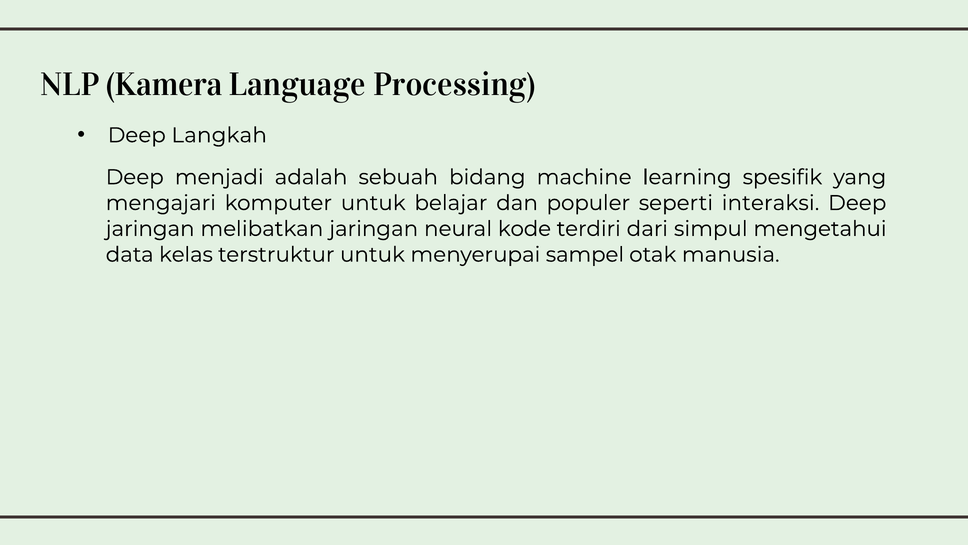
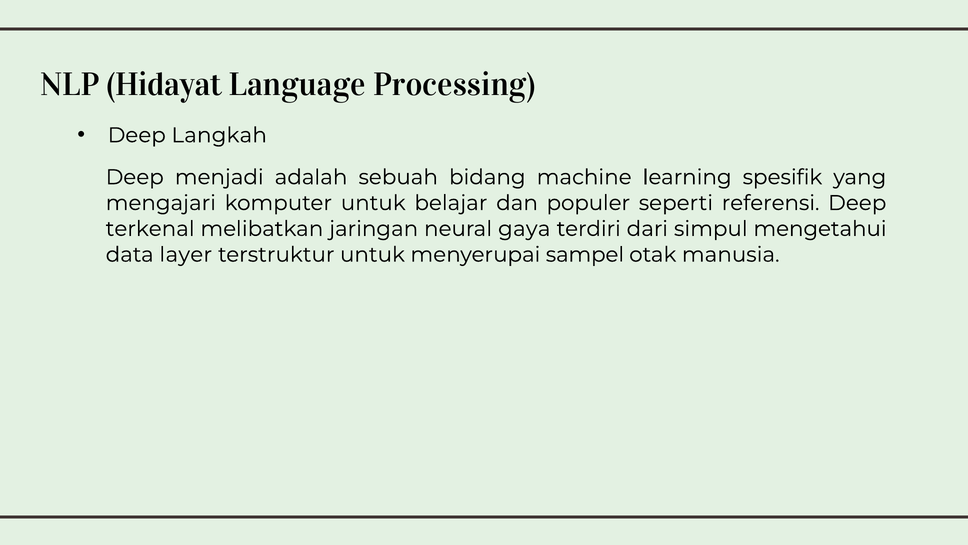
Kamera: Kamera -> Hidayat
interaksi: interaksi -> referensi
jaringan at (150, 229): jaringan -> terkenal
kode: kode -> gaya
kelas: kelas -> layer
